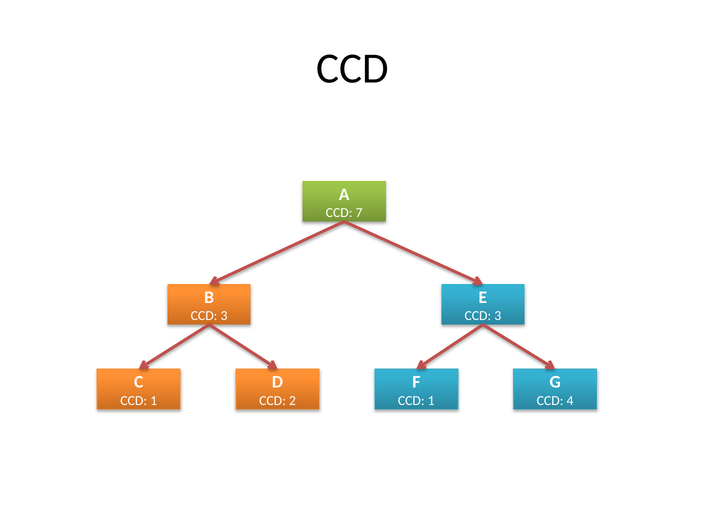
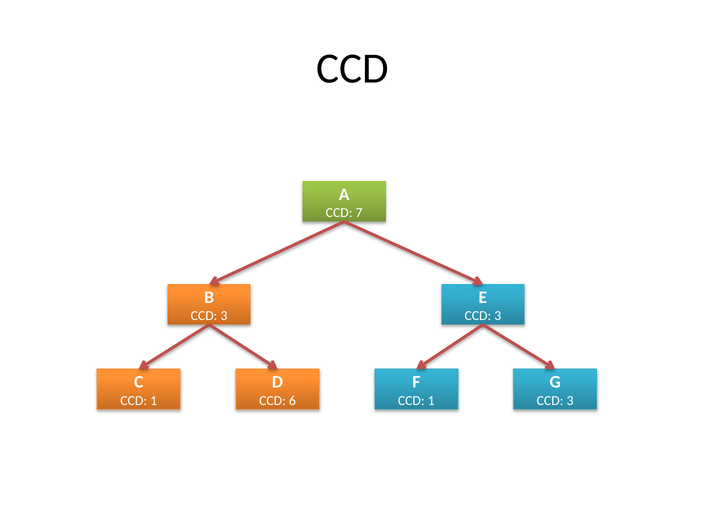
2: 2 -> 6
4 at (570, 400): 4 -> 3
